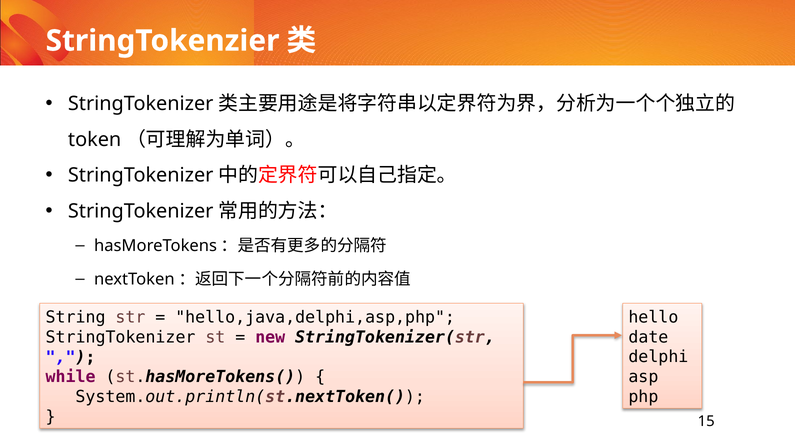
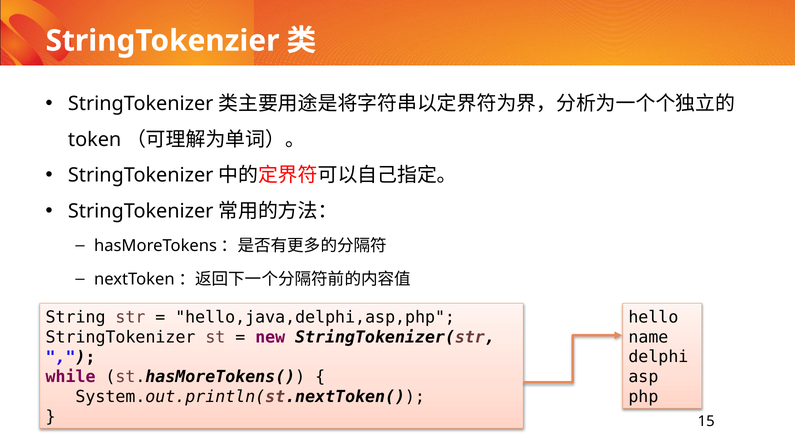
date: date -> name
